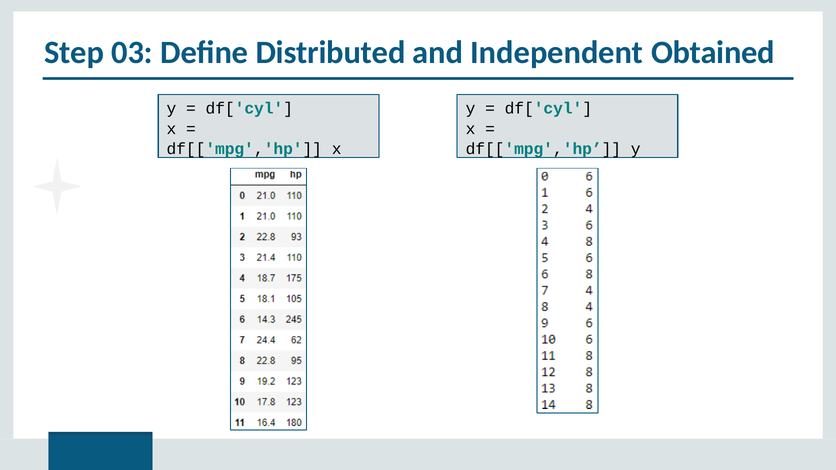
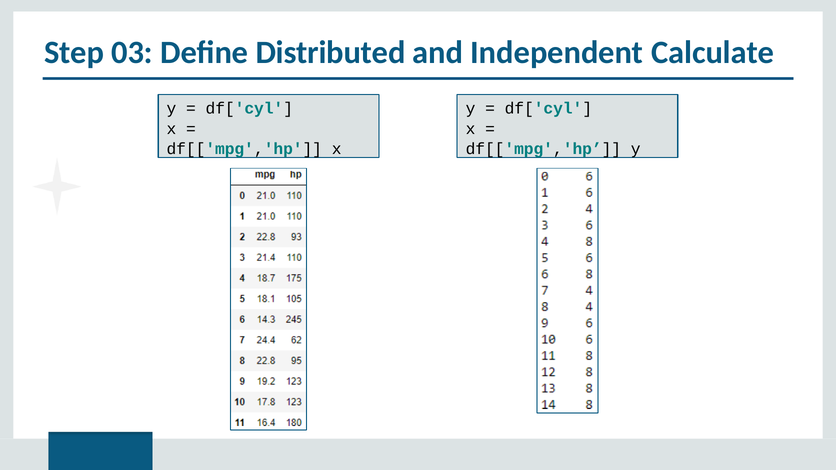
Obtained: Obtained -> Calculate
